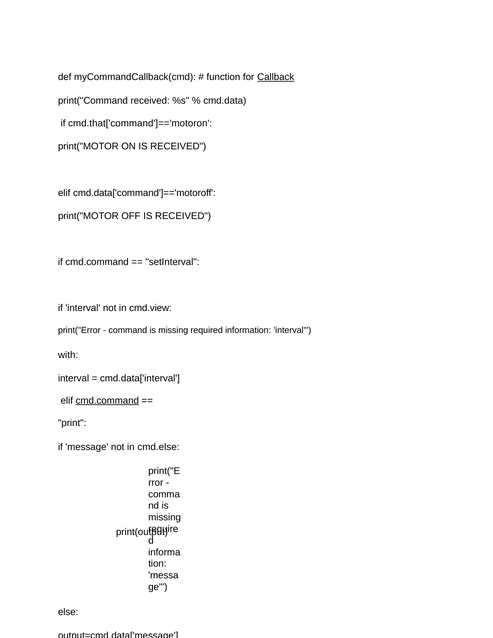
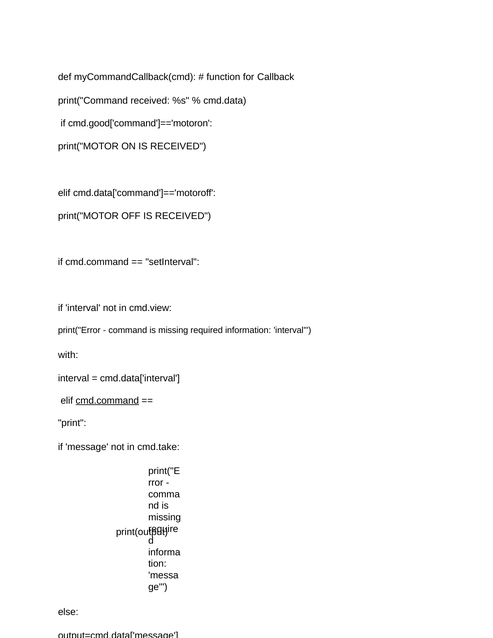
Callback underline: present -> none
cmd.that['command']=='motoron: cmd.that['command']=='motoron -> cmd.good['command']=='motoron
cmd.else: cmd.else -> cmd.take
